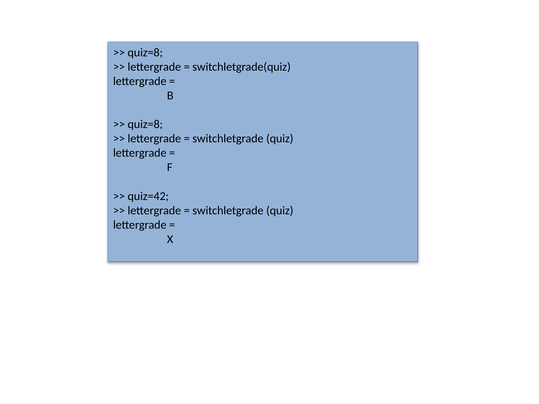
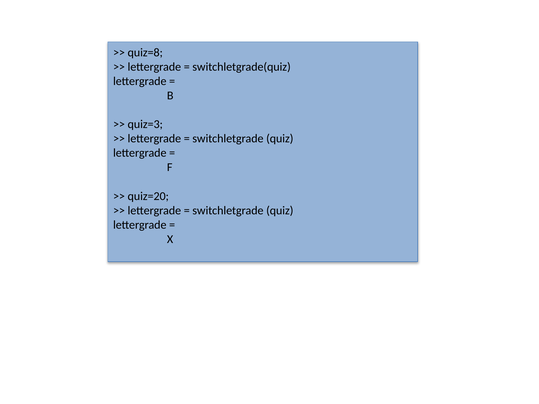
quiz=8 at (145, 124): quiz=8 -> quiz=3
quiz=42: quiz=42 -> quiz=20
